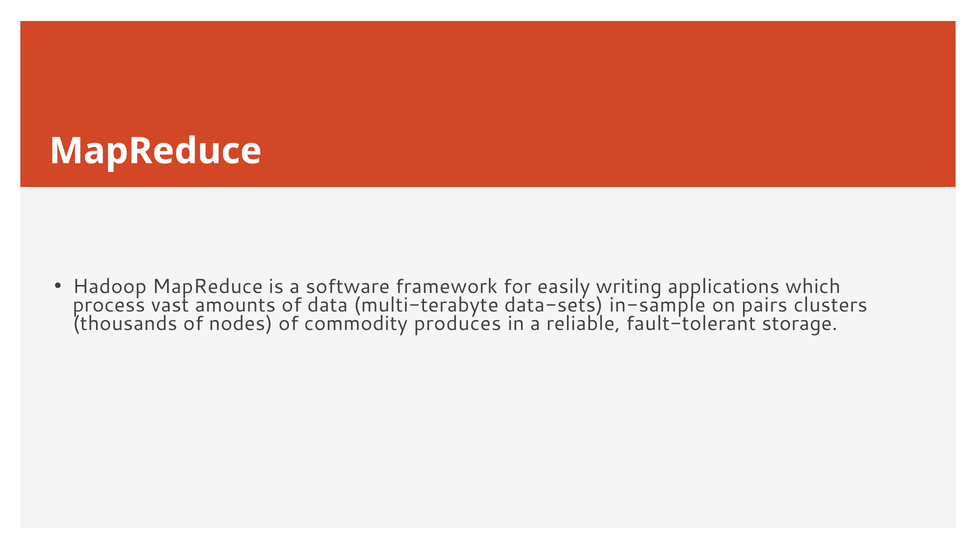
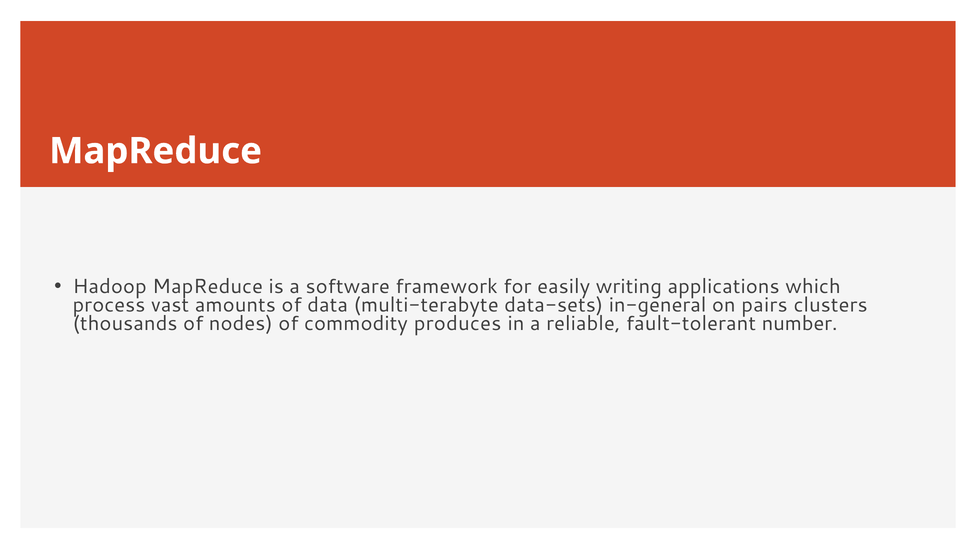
in-sample: in-sample -> in-general
storage: storage -> number
